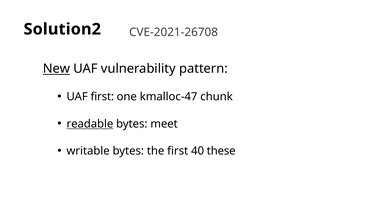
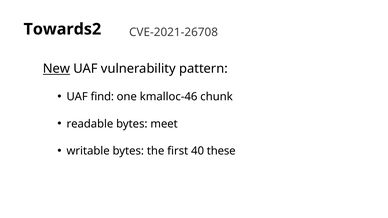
Solution2: Solution2 -> Towards2
UAF first: first -> find
kmalloc-47: kmalloc-47 -> kmalloc-46
readable underline: present -> none
